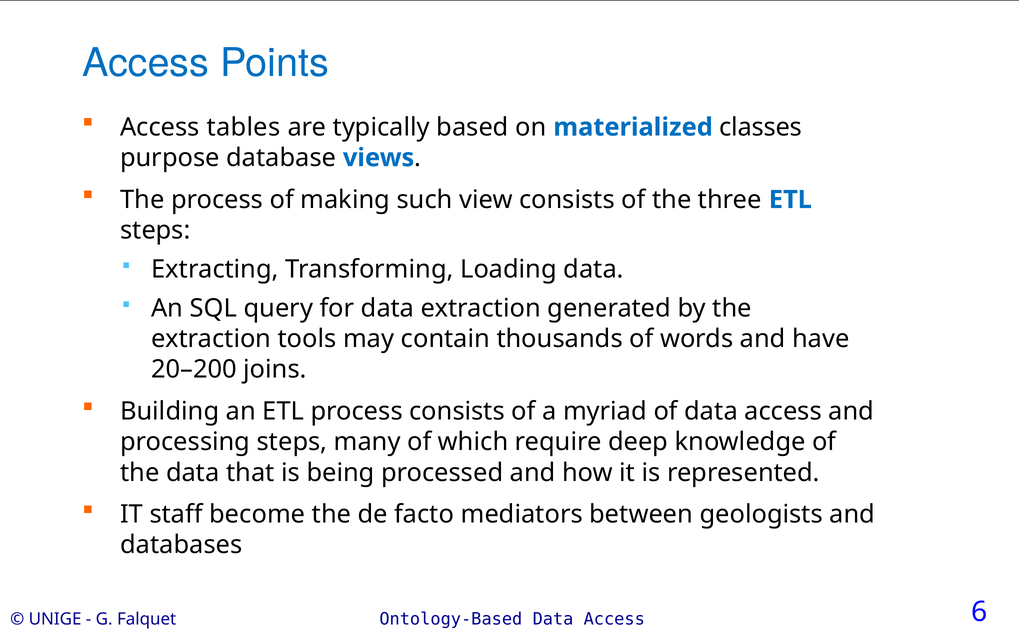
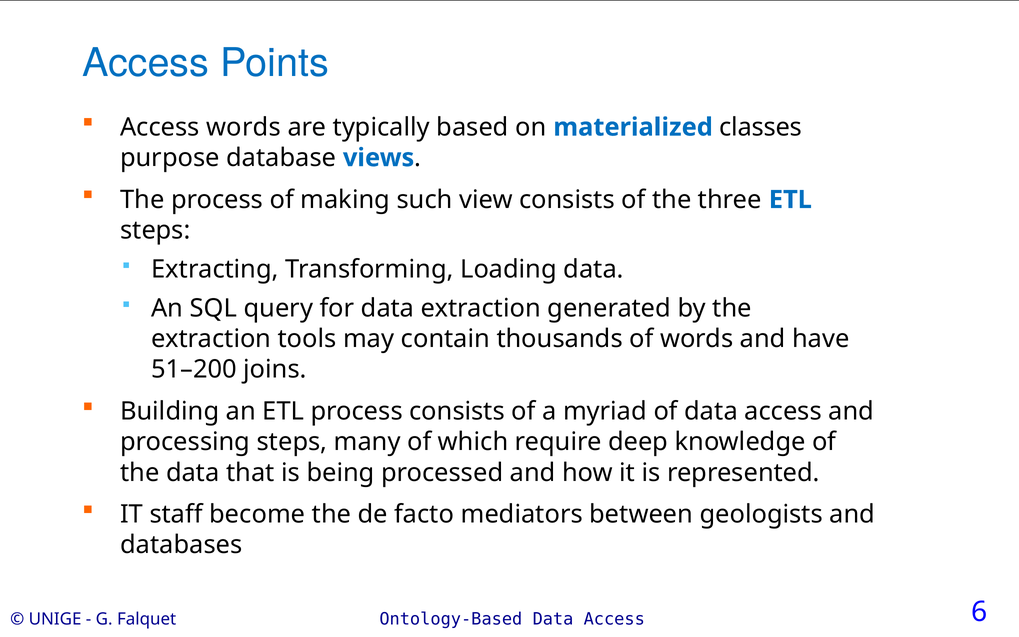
Access tables: tables -> words
20–200: 20–200 -> 51–200
